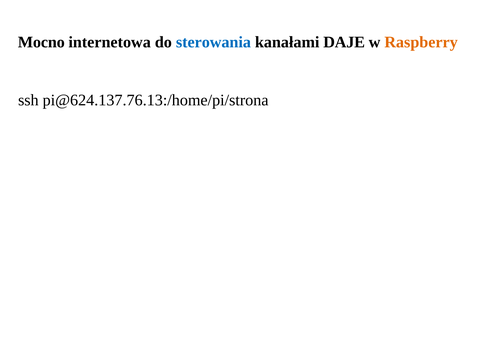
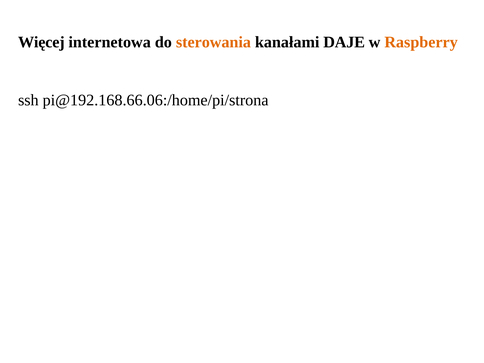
Mocno: Mocno -> Więcej
sterowania colour: blue -> orange
pi@624.137.76.13:/home/pi/strona: pi@624.137.76.13:/home/pi/strona -> pi@192.168.66.06:/home/pi/strona
